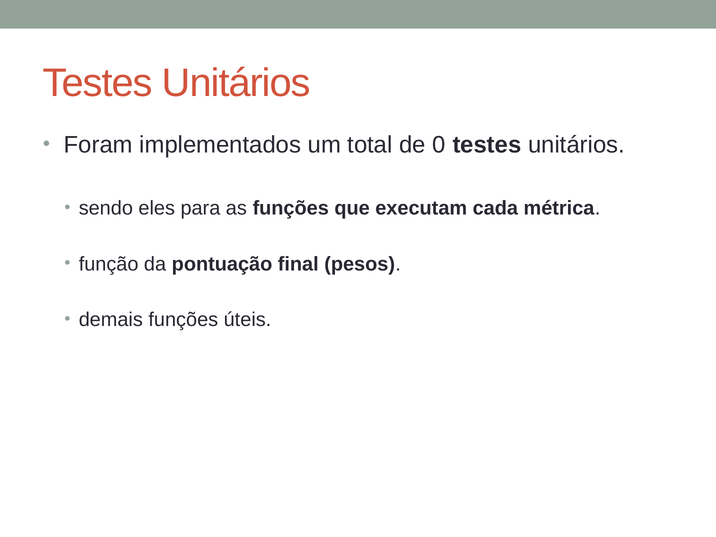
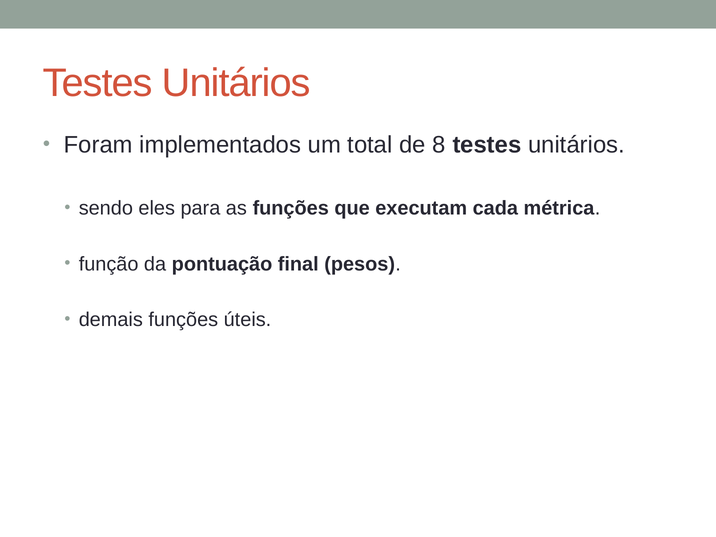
0: 0 -> 8
